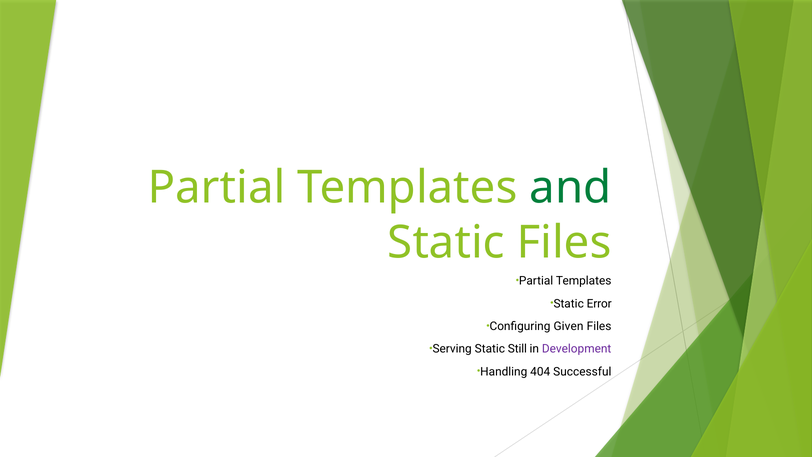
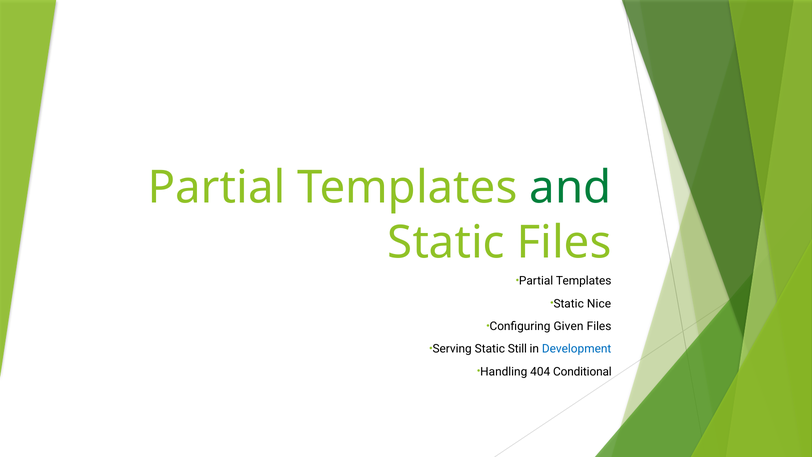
Error: Error -> Nice
Development colour: purple -> blue
Successful: Successful -> Conditional
